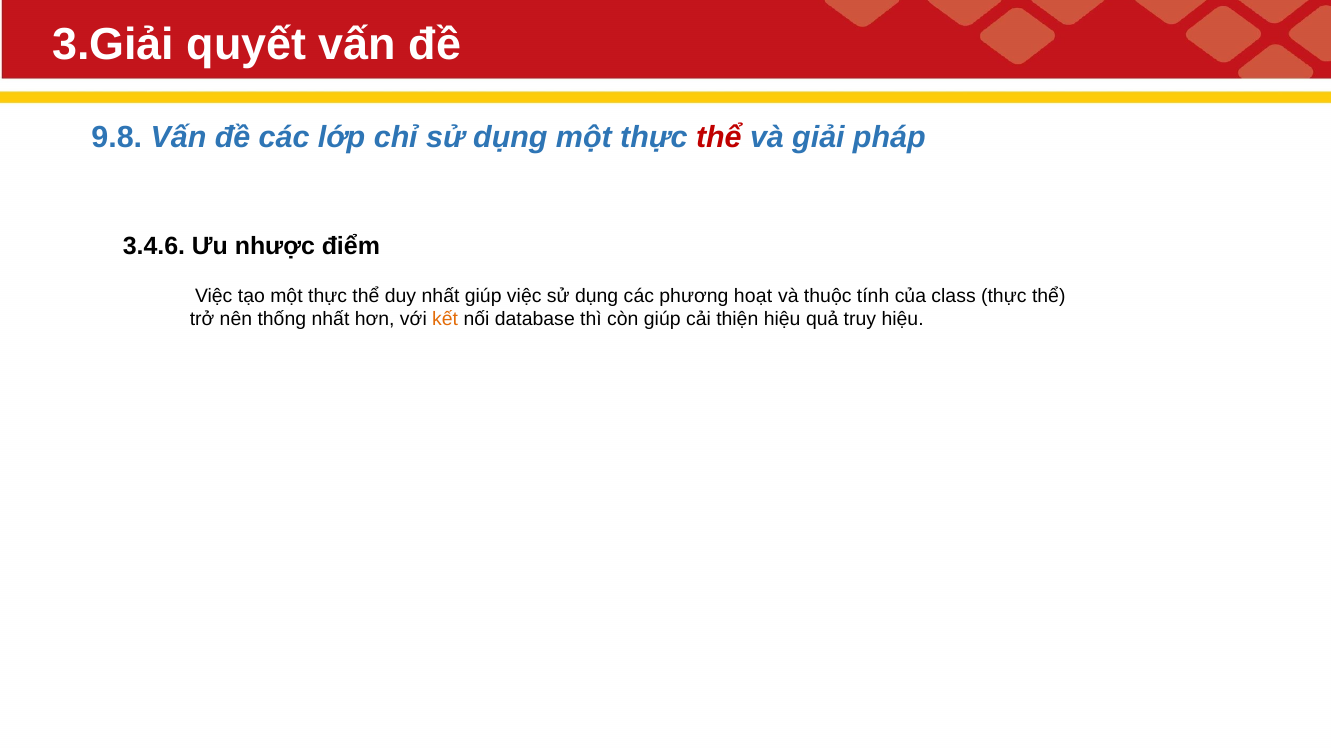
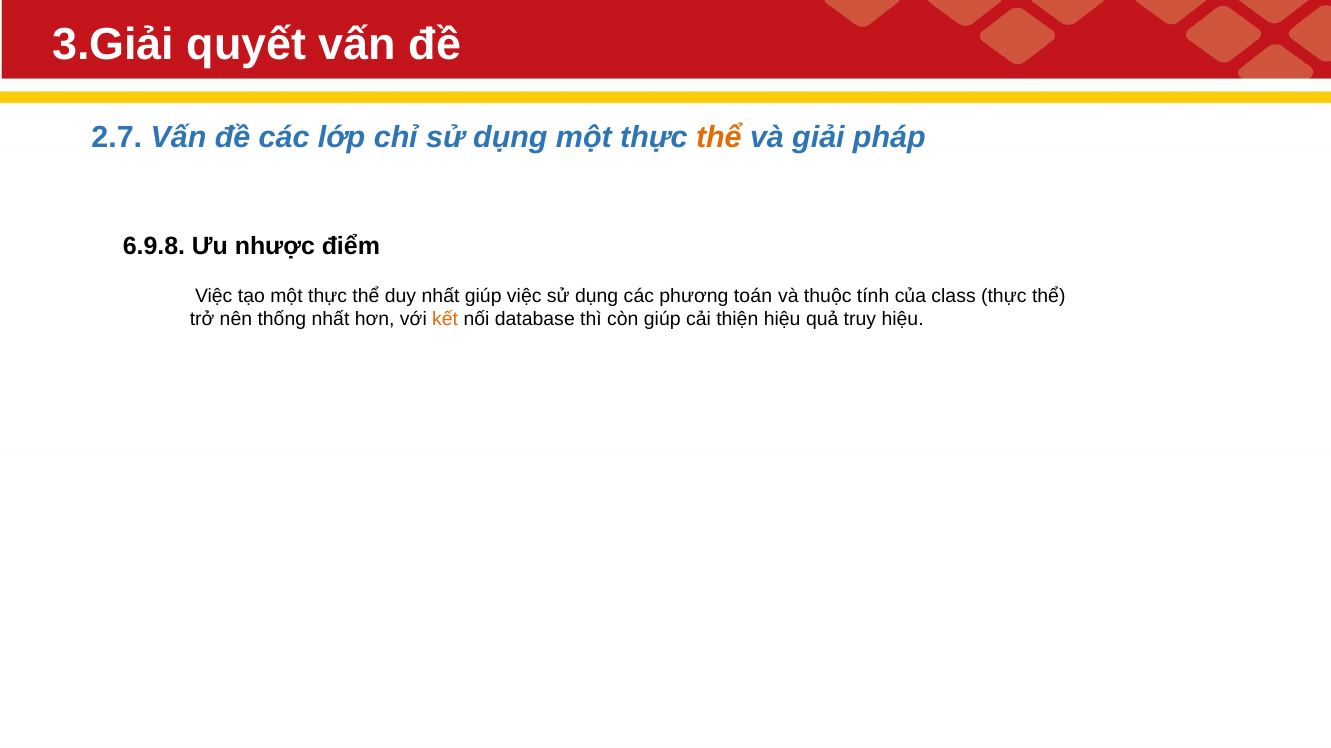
9.8: 9.8 -> 2.7
thể at (719, 138) colour: red -> orange
3.4.6: 3.4.6 -> 6.9.8
hoạt: hoạt -> toán
